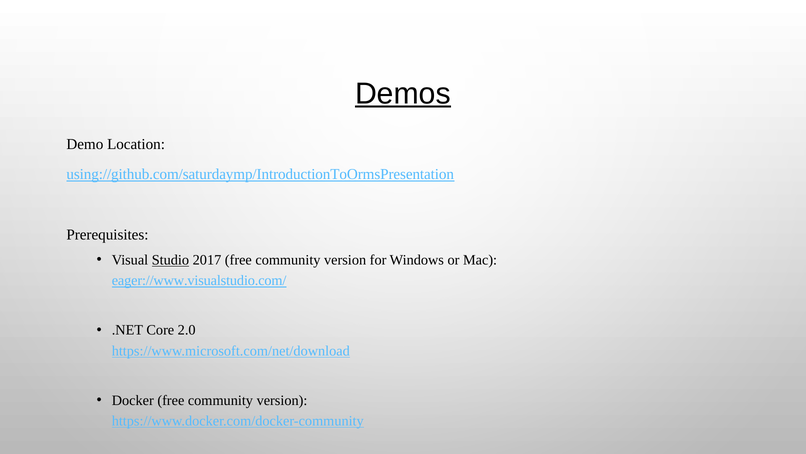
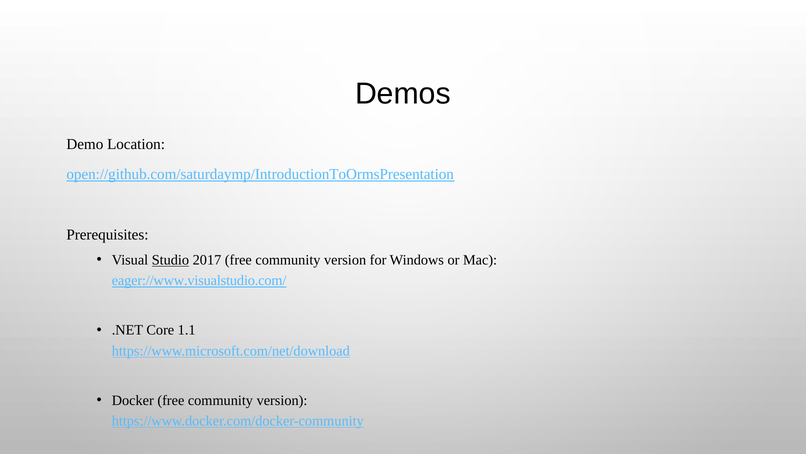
Demos underline: present -> none
using://github.com/saturdaymp/IntroductionToOrmsPresentation: using://github.com/saturdaymp/IntroductionToOrmsPresentation -> open://github.com/saturdaymp/IntroductionToOrmsPresentation
2.0: 2.0 -> 1.1
